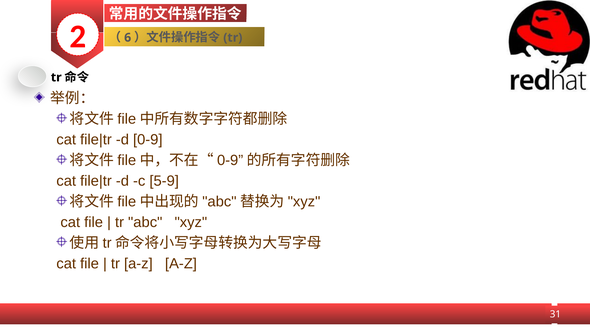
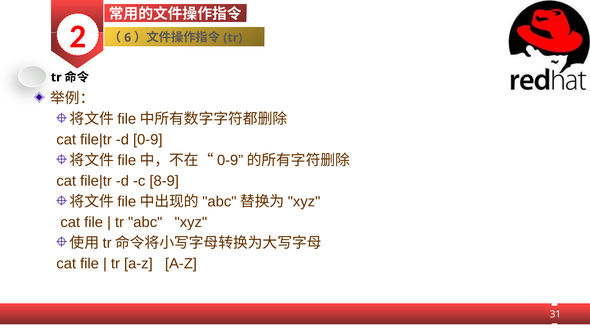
5-9: 5-9 -> 8-9
